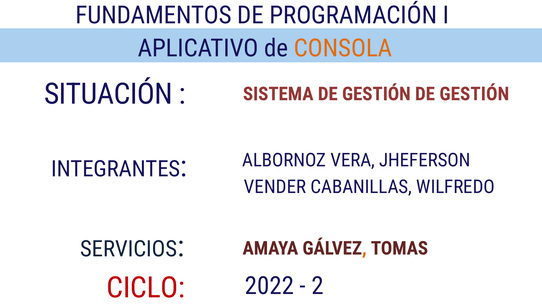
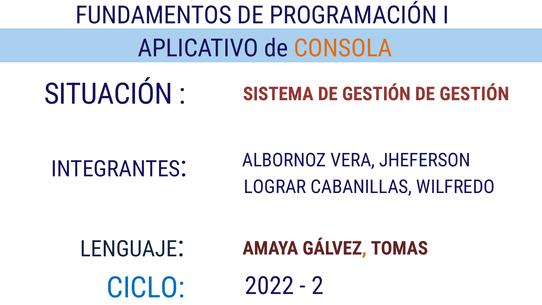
VENDER: VENDER -> LOGRAR
SERVICIOS: SERVICIOS -> LENGUAJE
CICLO colour: red -> blue
